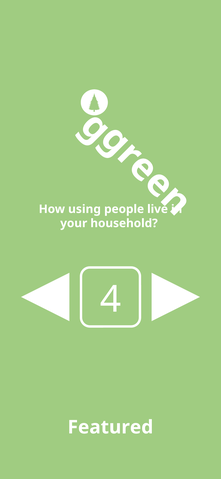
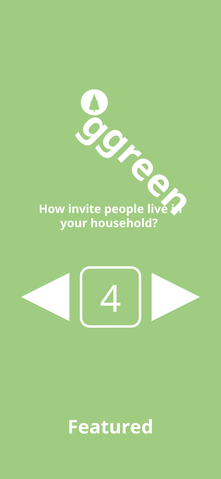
using: using -> invite
